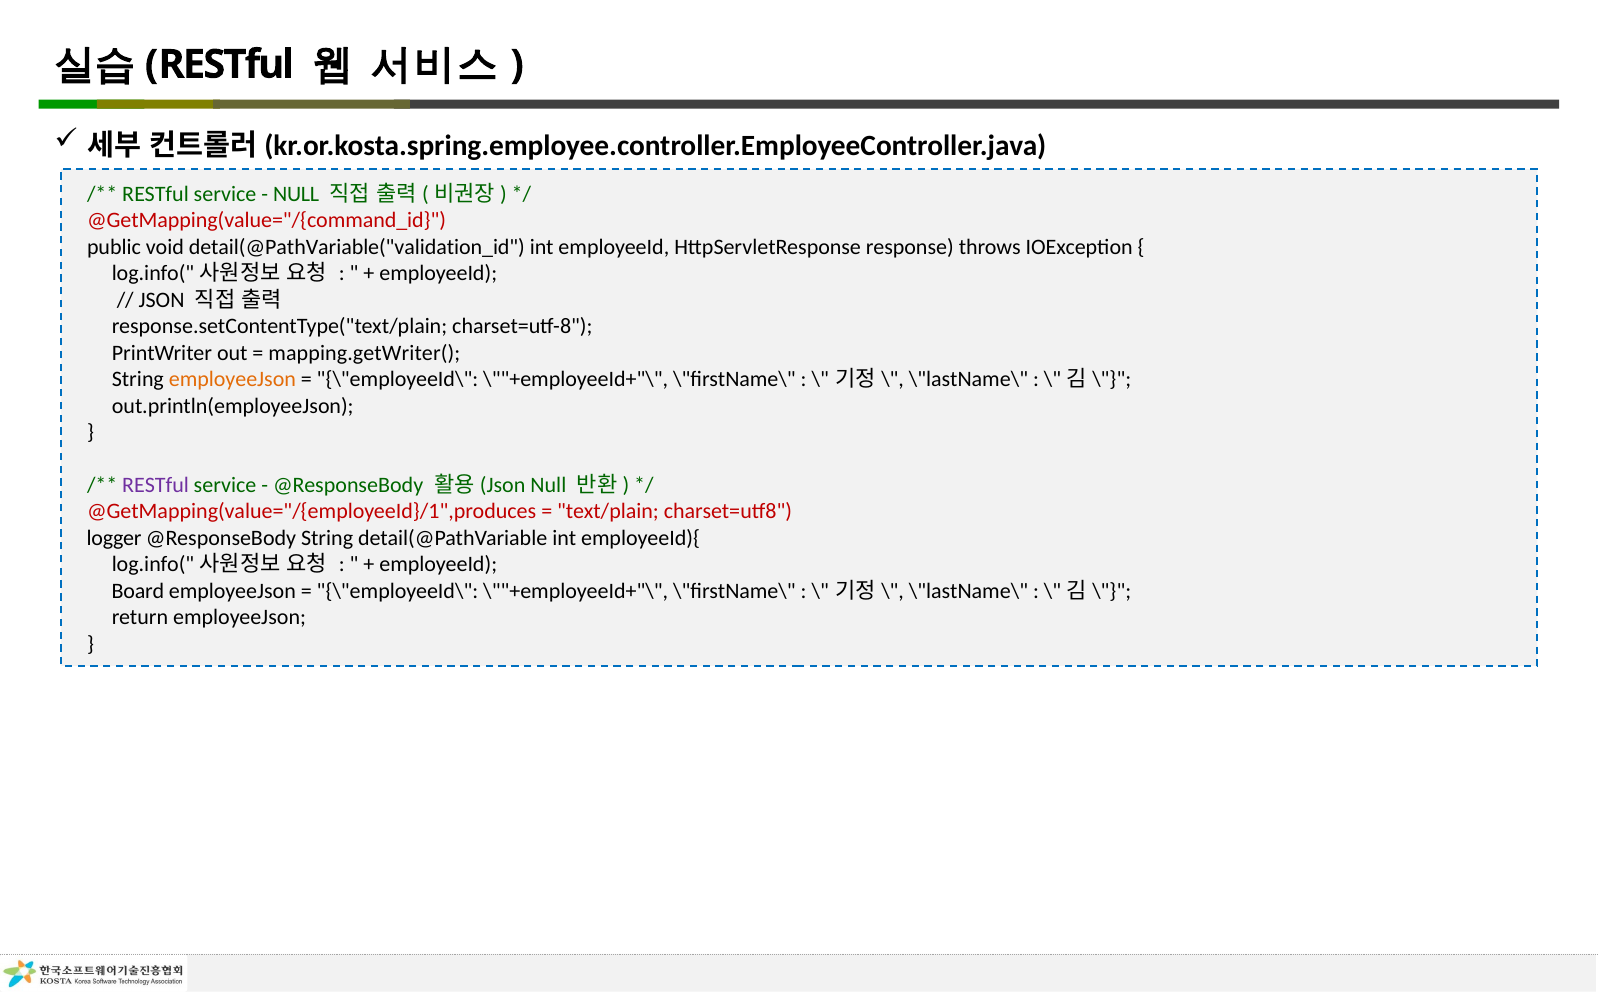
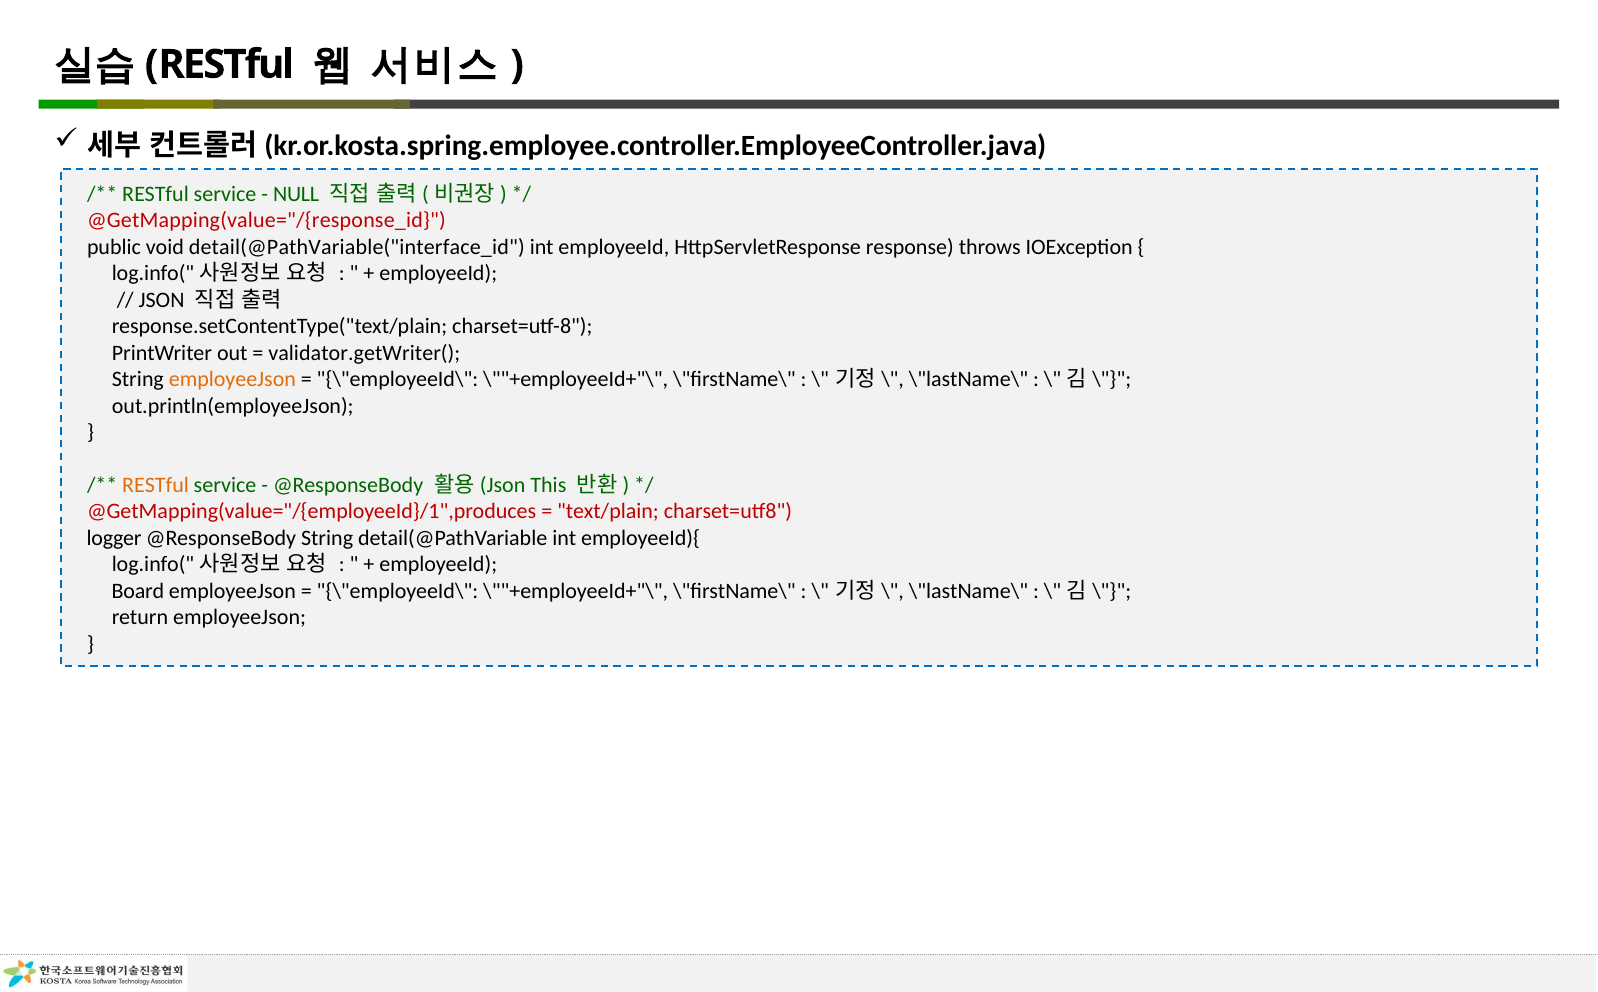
@GetMapping(value="/{command_id: @GetMapping(value="/{command_id -> @GetMapping(value="/{response_id
detail(@PathVariable("validation_id: detail(@PathVariable("validation_id -> detail(@PathVariable("interface_id
mapping.getWriter(: mapping.getWriter( -> validator.getWriter(
RESTful at (156, 485) colour: purple -> orange
Null at (548, 485): Null -> This
